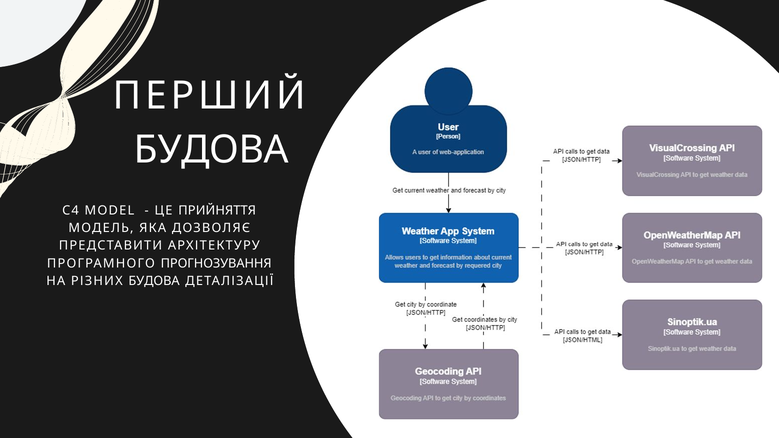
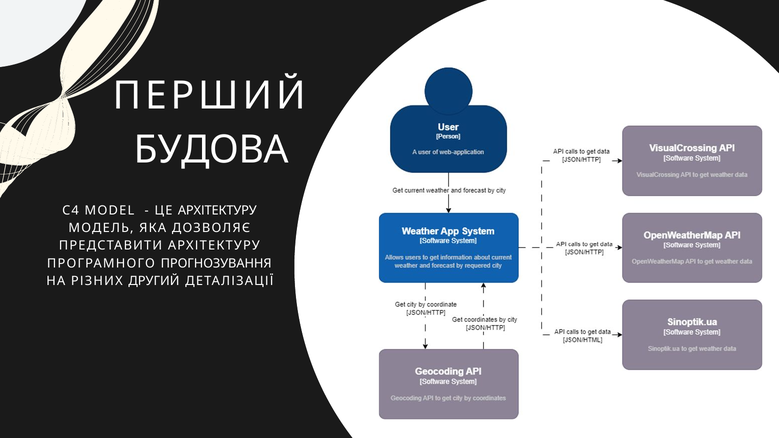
ЦЕ ПРИЙНЯТТЯ: ПРИЙНЯТТЯ -> АРХІТЕКТУРУ
РІЗНИХ БУДОВА: БУДОВА -> ДРУГИЙ
